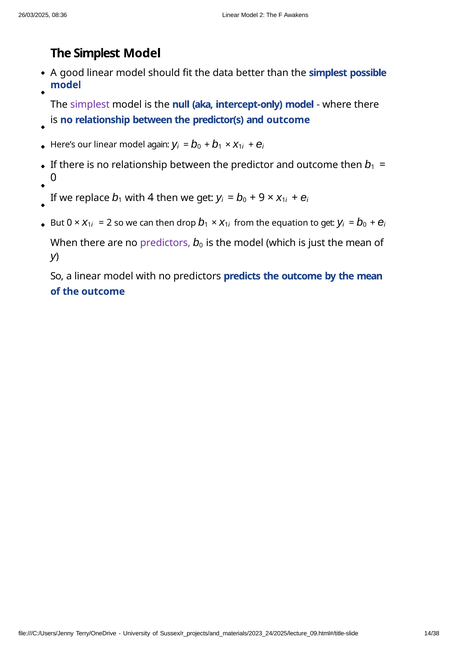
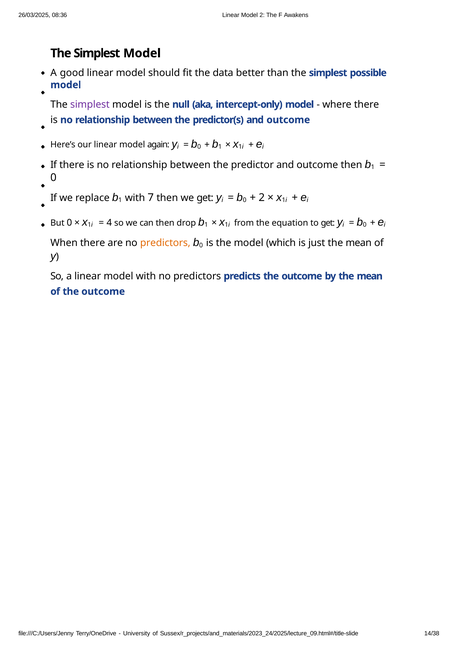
4: 4 -> 7
9 at (262, 198): 9 -> 2
2 at (109, 223): 2 -> 4
predictors at (165, 243) colour: purple -> orange
